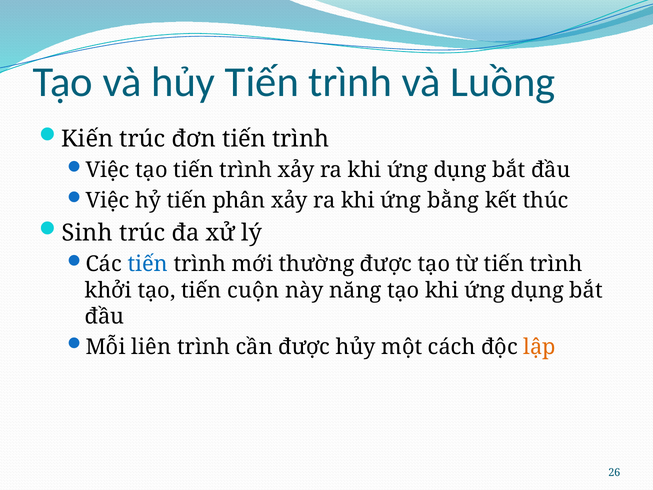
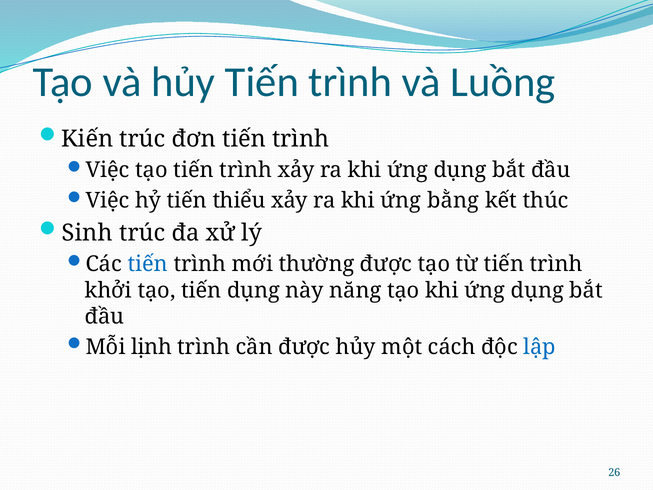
phân: phân -> thiểu
tiến cuộn: cuộn -> dụng
liên: liên -> lịnh
lập colour: orange -> blue
